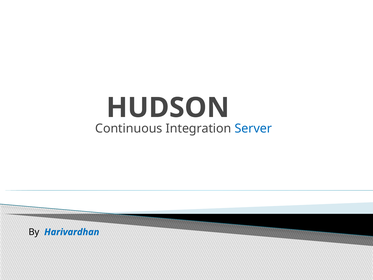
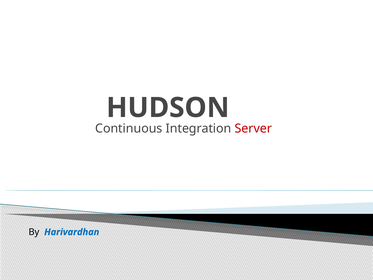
Server colour: blue -> red
